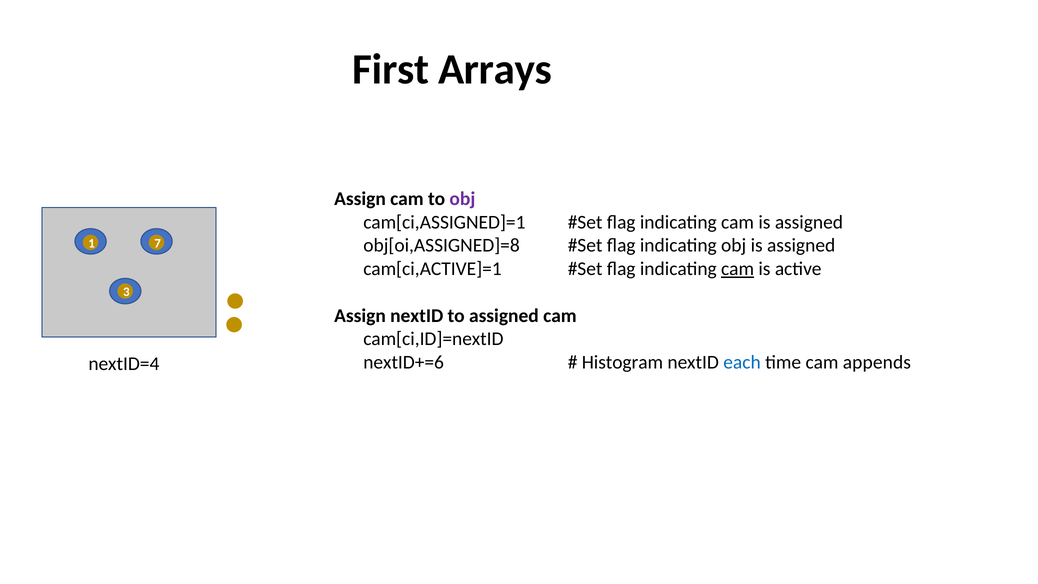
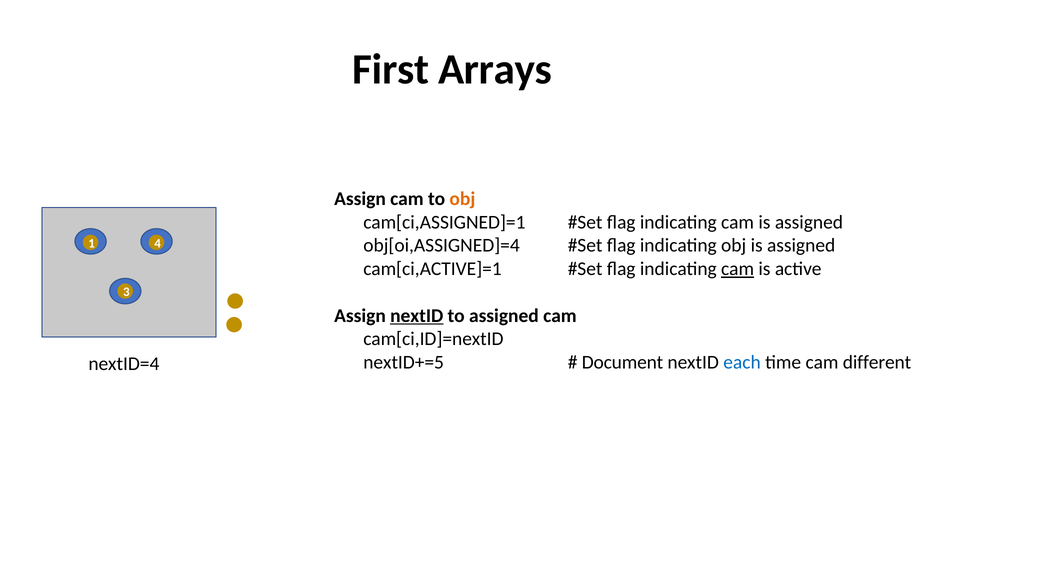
obj at (462, 199) colour: purple -> orange
obj[oi,ASSIGNED]=8: obj[oi,ASSIGNED]=8 -> obj[oi,ASSIGNED]=4
7: 7 -> 4
nextID at (417, 316) underline: none -> present
nextID+=6: nextID+=6 -> nextID+=5
Histogram: Histogram -> Document
appends: appends -> different
